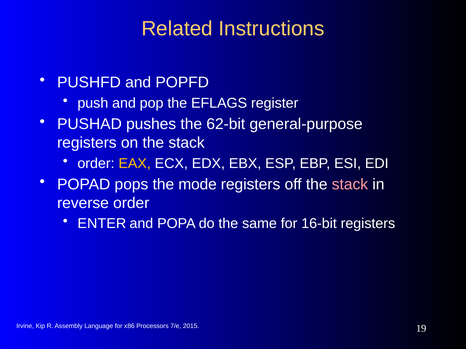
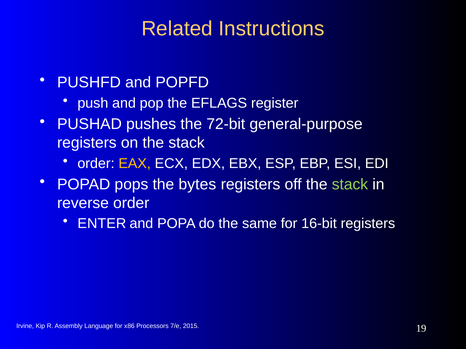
62-bit: 62-bit -> 72-bit
mode: mode -> bytes
stack at (350, 185) colour: pink -> light green
